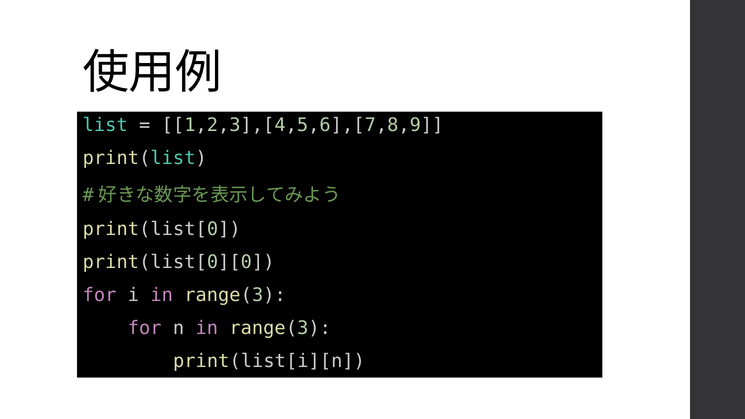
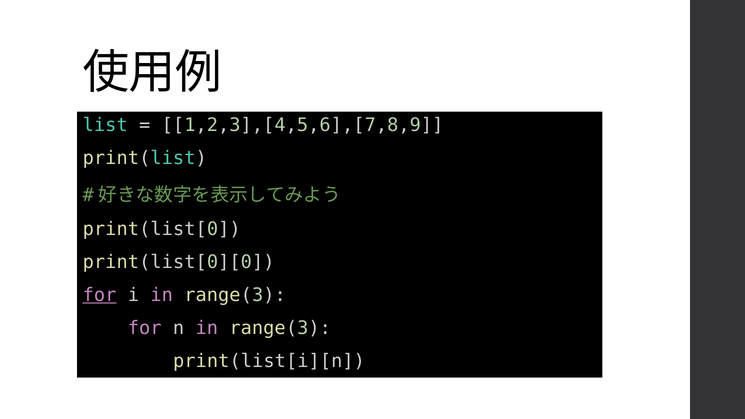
for at (100, 295) underline: none -> present
